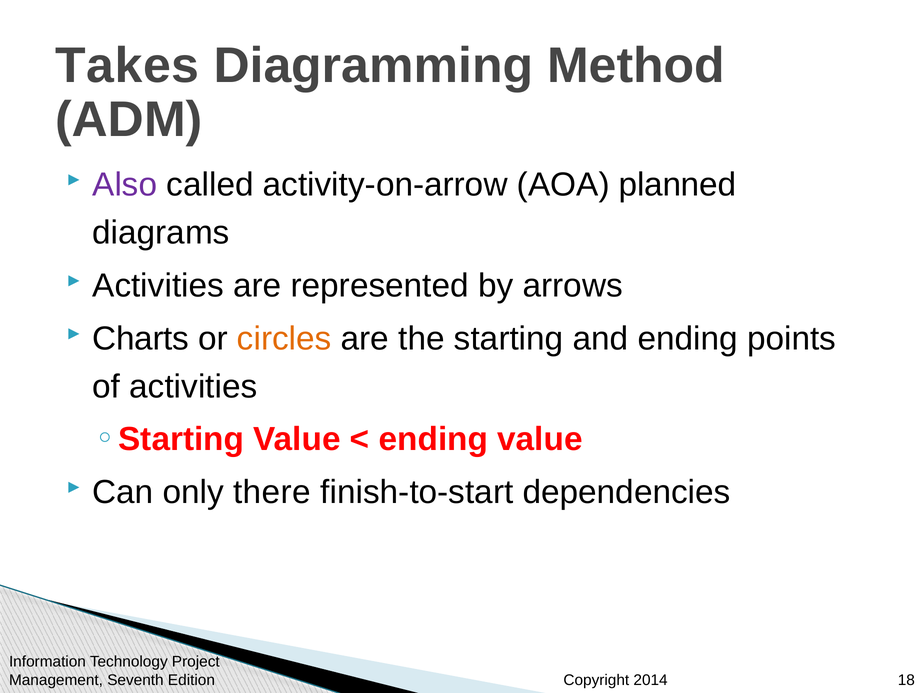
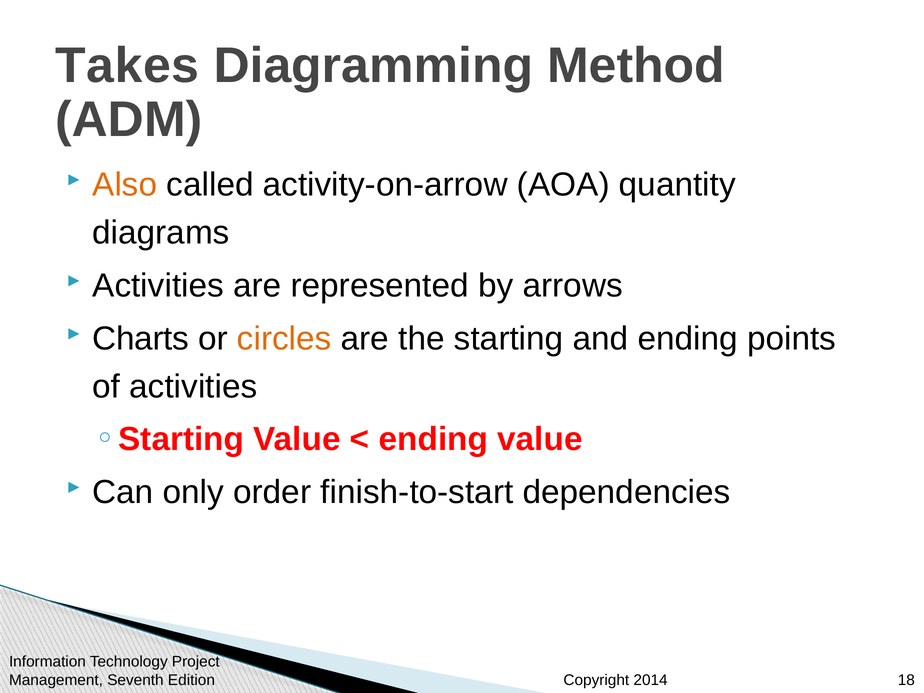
Also colour: purple -> orange
planned: planned -> quantity
there: there -> order
